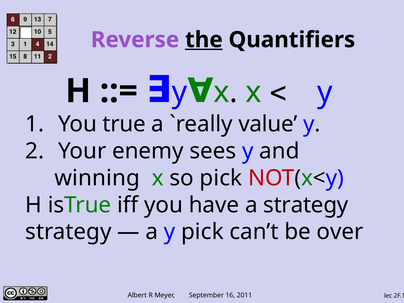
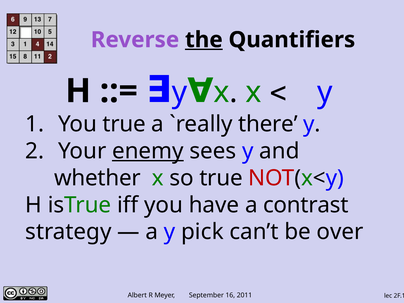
value: value -> there
enemy underline: none -> present
winning: winning -> whether
so pick: pick -> true
a strategy: strategy -> contrast
